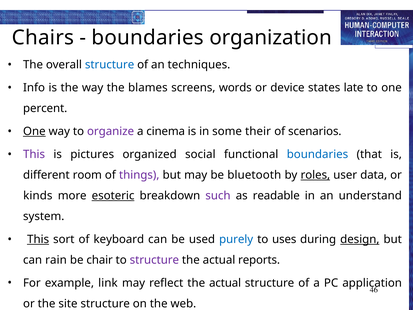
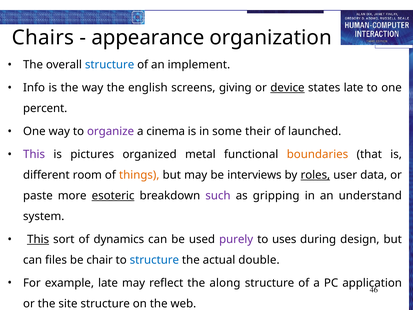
boundaries at (148, 38): boundaries -> appearance
techniques: techniques -> implement
blames: blames -> english
words: words -> giving
device underline: none -> present
One at (34, 131) underline: present -> none
scenarios: scenarios -> launched
social: social -> metal
boundaries at (317, 154) colour: blue -> orange
things colour: purple -> orange
bluetooth: bluetooth -> interviews
kinds: kinds -> paste
readable: readable -> gripping
keyboard: keyboard -> dynamics
purely colour: blue -> purple
design underline: present -> none
rain: rain -> files
structure at (154, 260) colour: purple -> blue
reports: reports -> double
example link: link -> late
reflect the actual: actual -> along
